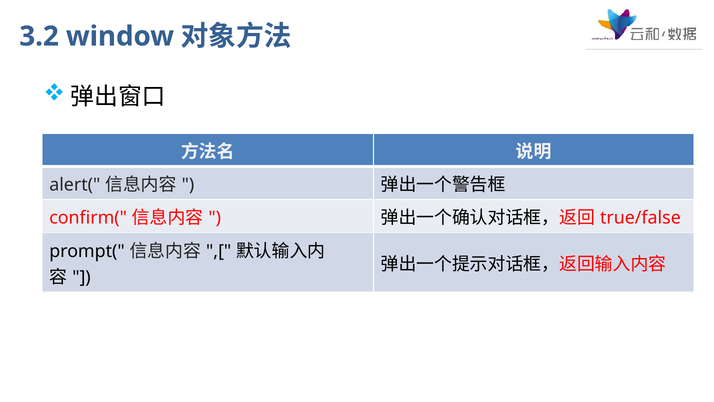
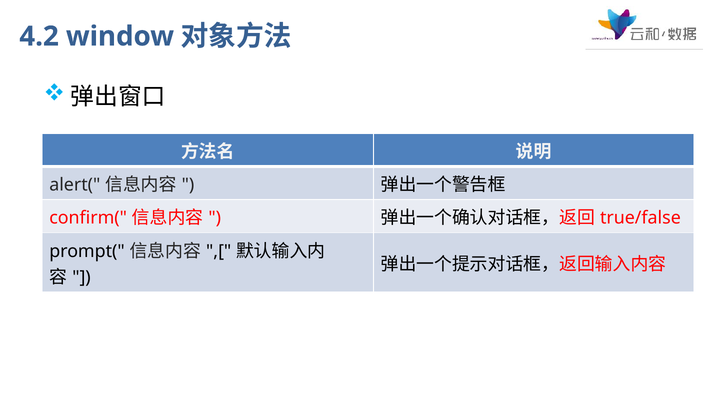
3.2: 3.2 -> 4.2
